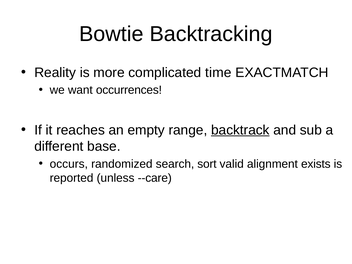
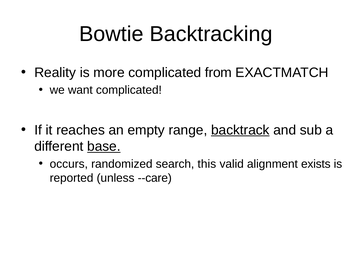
time: time -> from
want occurrences: occurrences -> complicated
base underline: none -> present
sort: sort -> this
